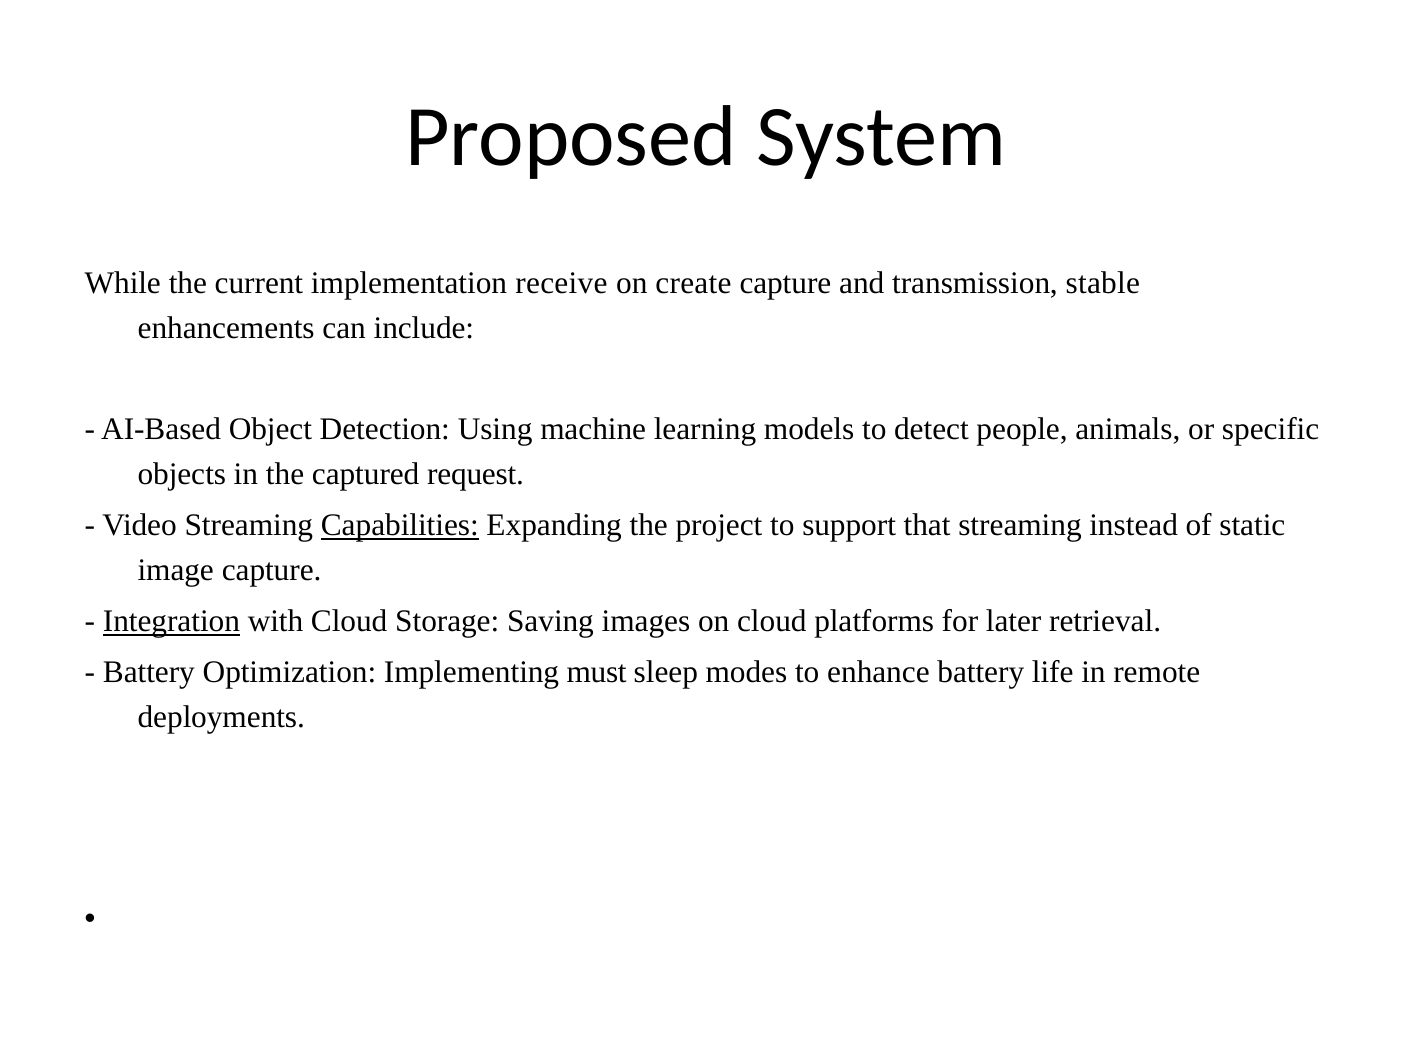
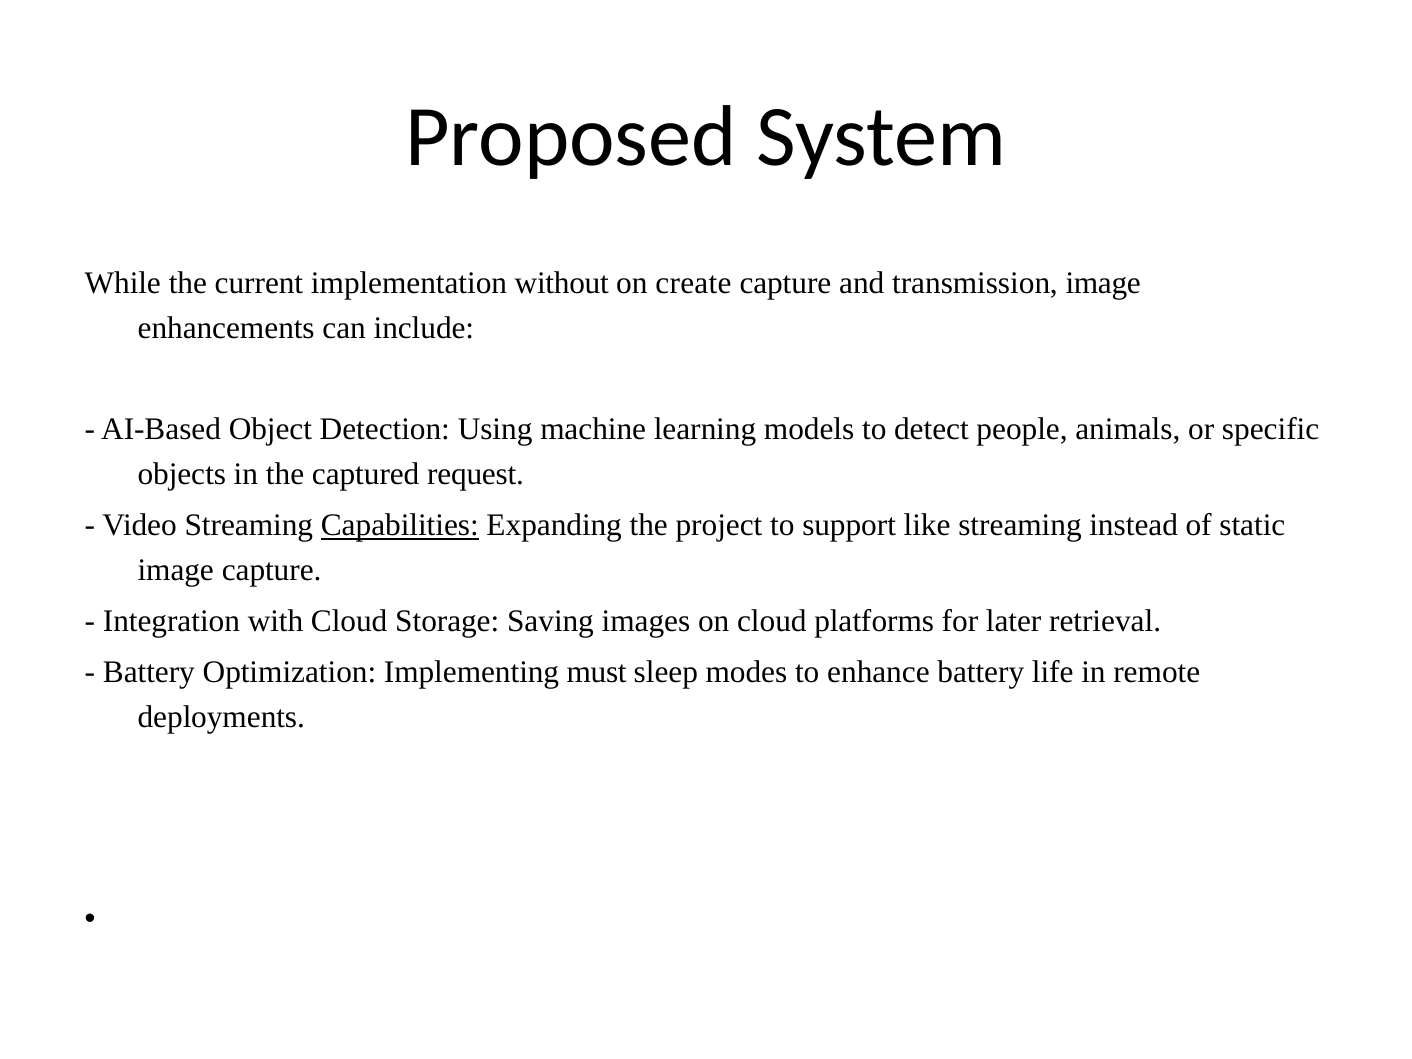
receive: receive -> without
transmission stable: stable -> image
that: that -> like
Integration underline: present -> none
